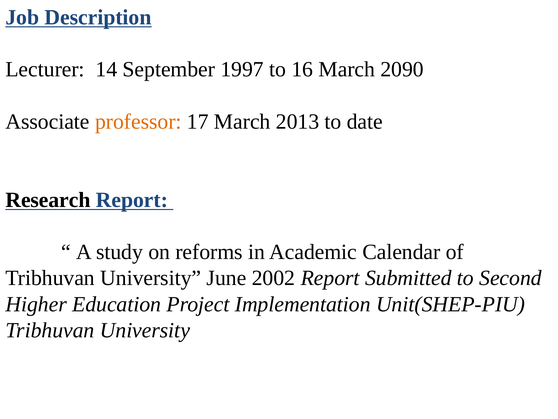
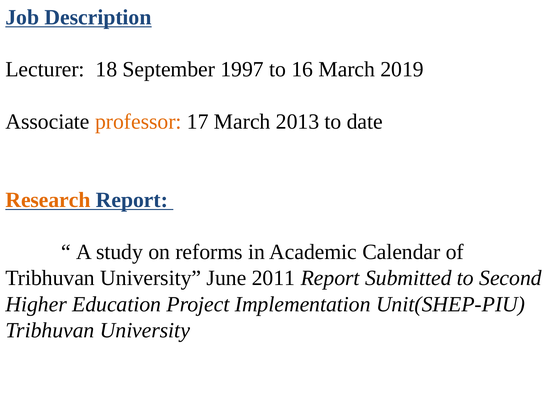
14: 14 -> 18
2090: 2090 -> 2019
Research colour: black -> orange
2002: 2002 -> 2011
